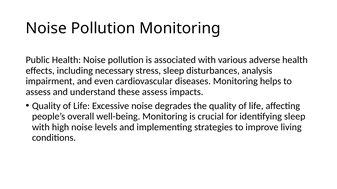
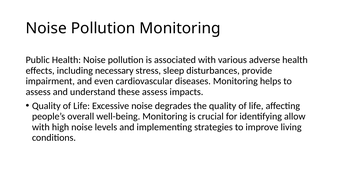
analysis: analysis -> provide
identifying sleep: sleep -> allow
